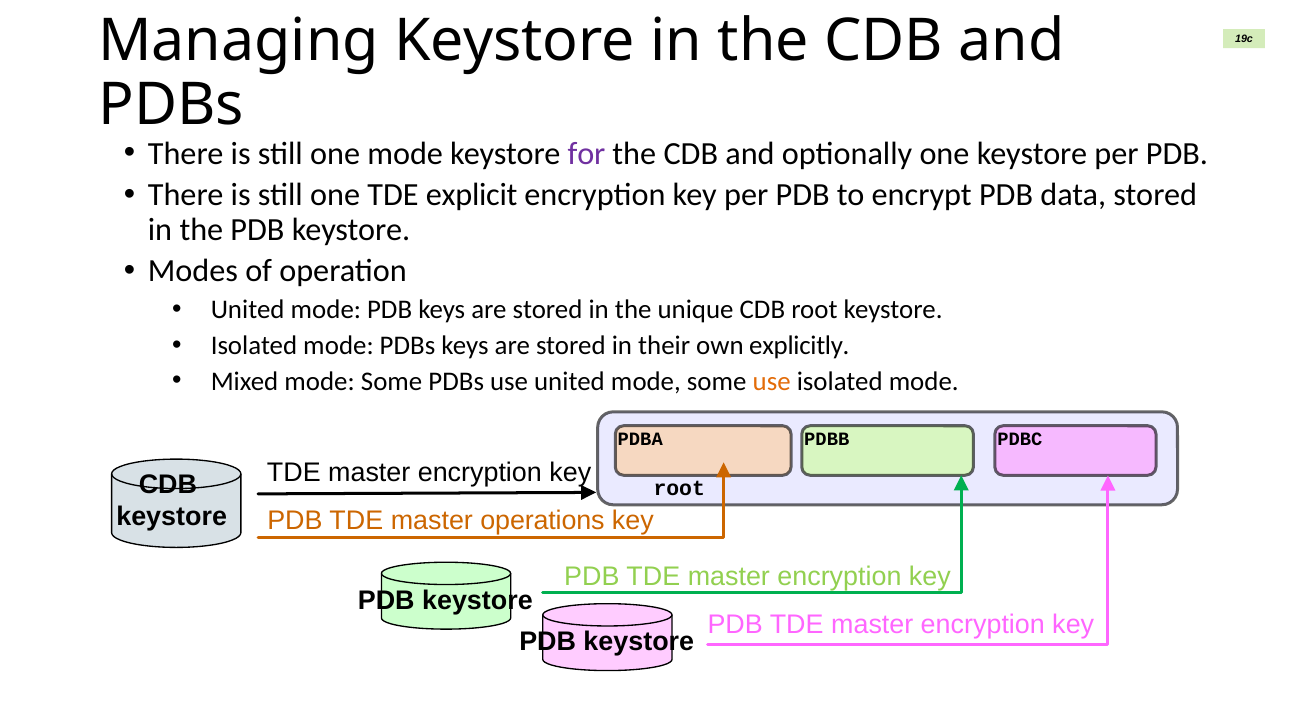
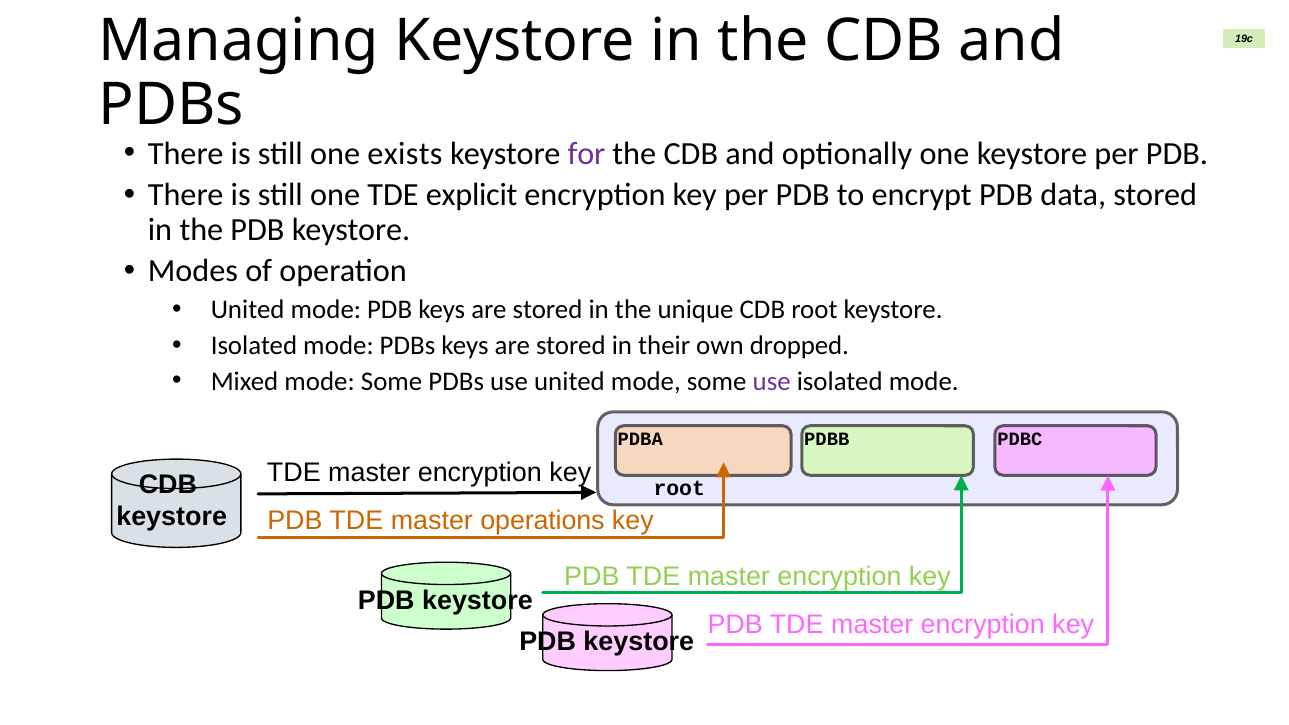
one mode: mode -> exists
explicitly: explicitly -> dropped
use at (772, 381) colour: orange -> purple
